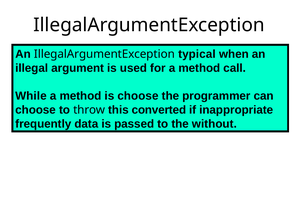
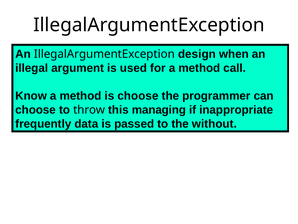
typical: typical -> design
While: While -> Know
converted: converted -> managing
